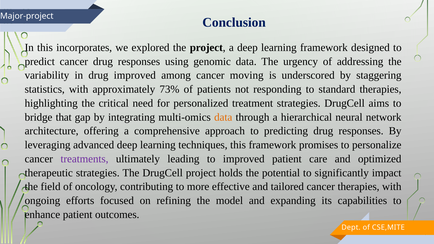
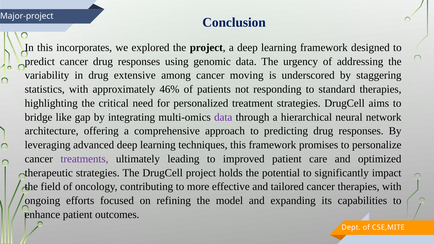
drug improved: improved -> extensive
73%: 73% -> 46%
that: that -> like
data at (223, 117) colour: orange -> purple
